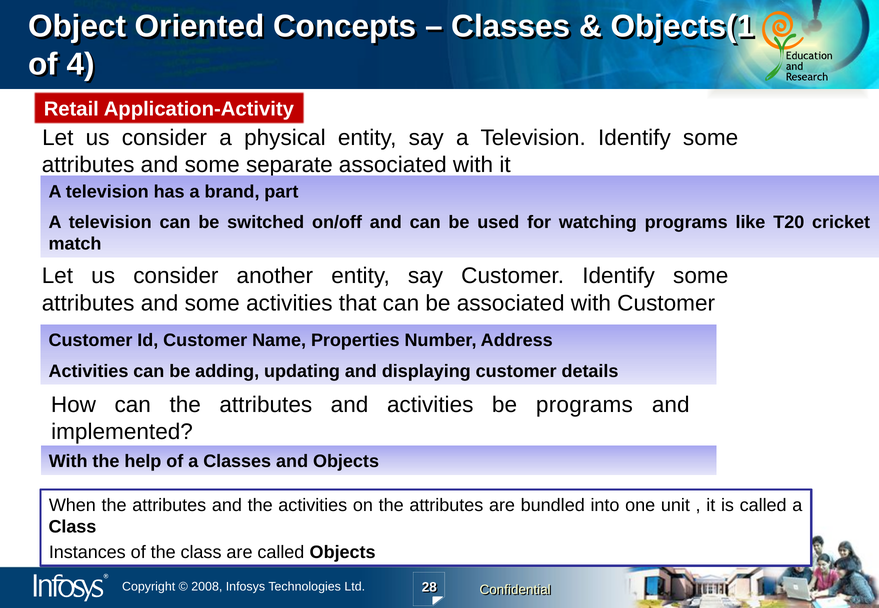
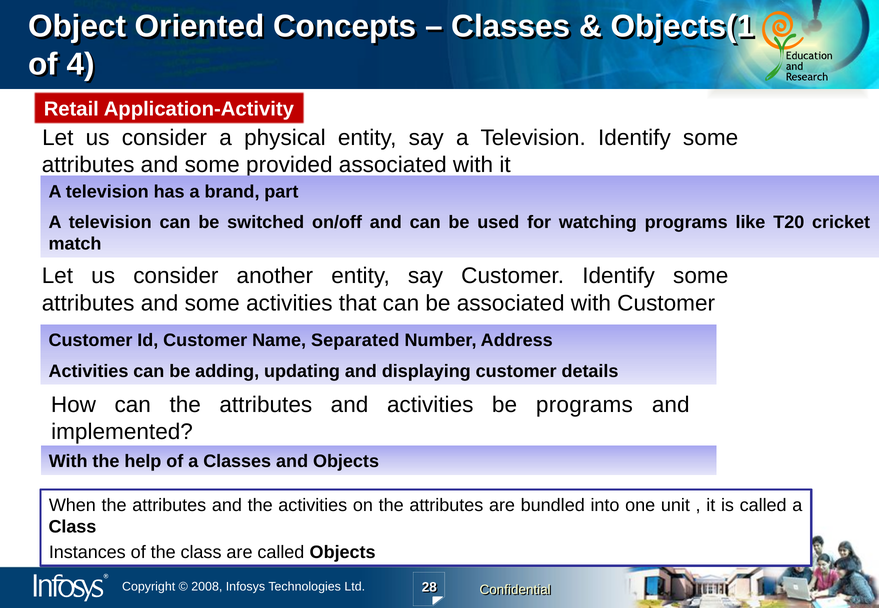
separate: separate -> provided
Properties: Properties -> Separated
